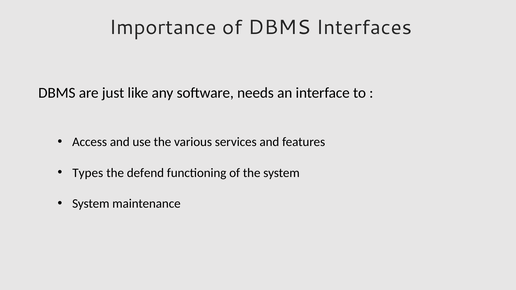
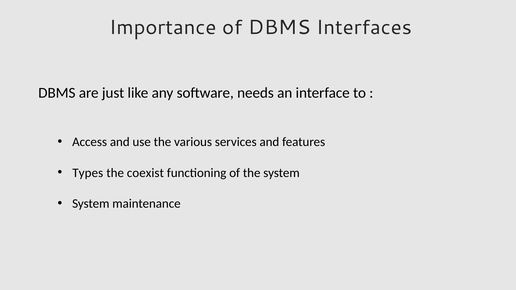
defend: defend -> coexist
